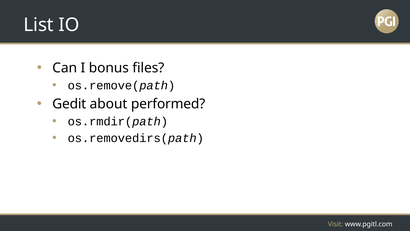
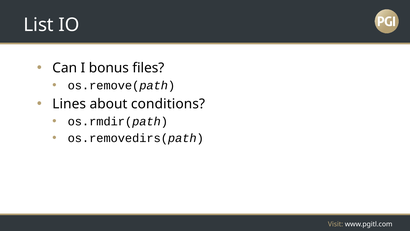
Gedit: Gedit -> Lines
performed: performed -> conditions
